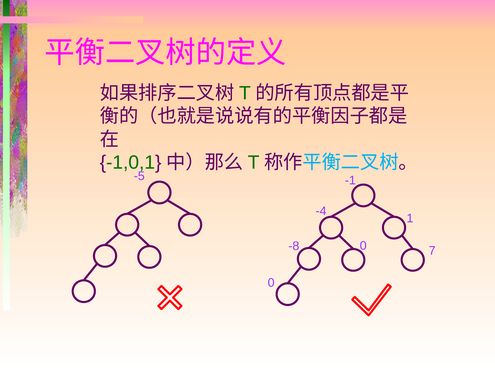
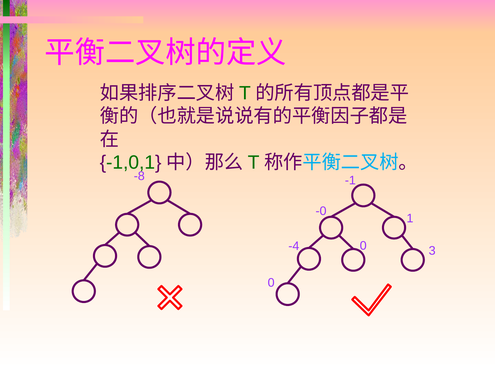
-5: -5 -> -8
-4: -4 -> -0
-8: -8 -> -4
7: 7 -> 3
